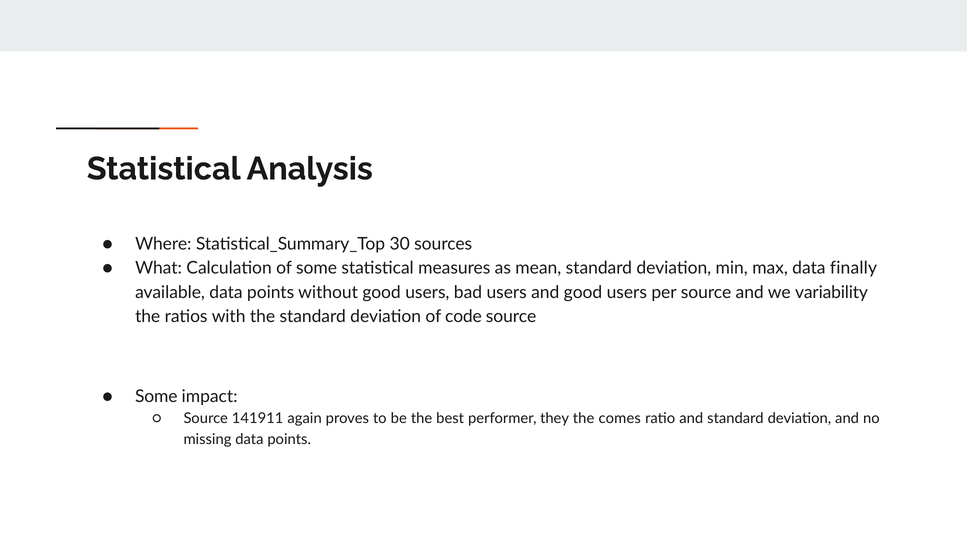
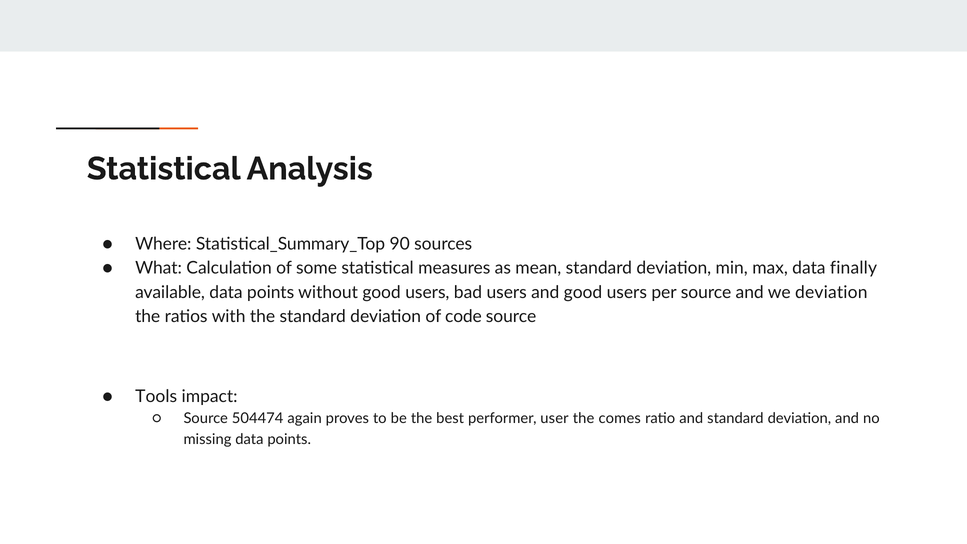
30: 30 -> 90
we variability: variability -> deviation
Some at (156, 397): Some -> Tools
141911: 141911 -> 504474
they: they -> user
